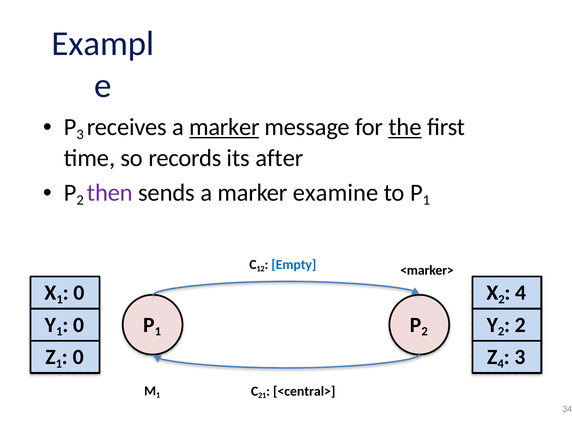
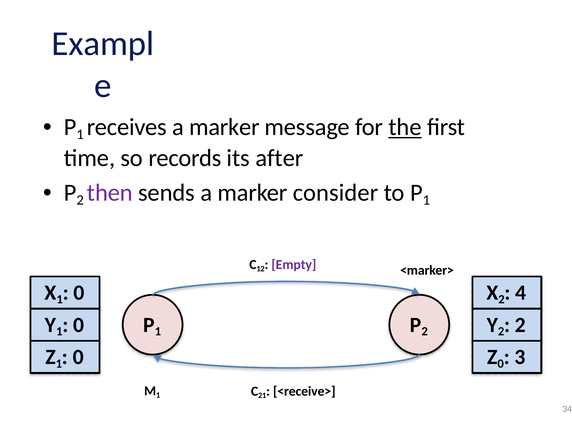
3 at (80, 134): 3 -> 1
marker at (224, 127) underline: present -> none
examine: examine -> consider
Empty colour: blue -> purple
4 at (501, 364): 4 -> 0
<central>: <central> -> <receive>
